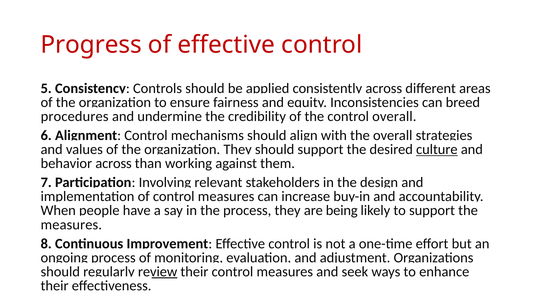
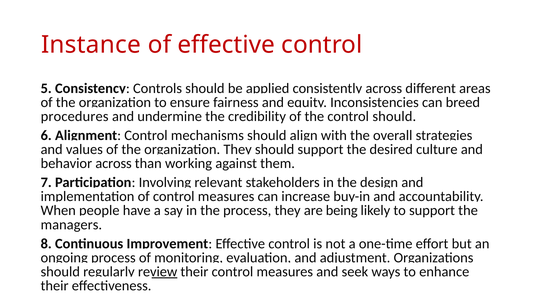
Progress: Progress -> Instance
control overall: overall -> should
culture underline: present -> none
measures at (71, 224): measures -> managers
